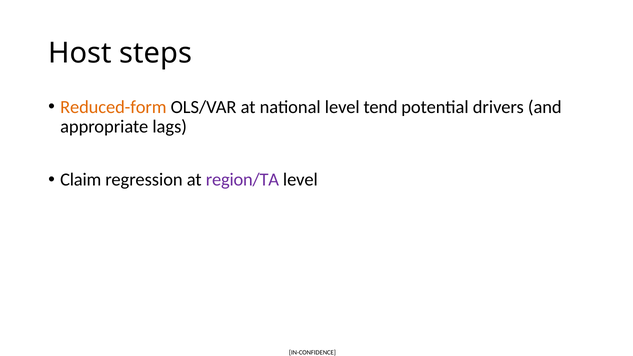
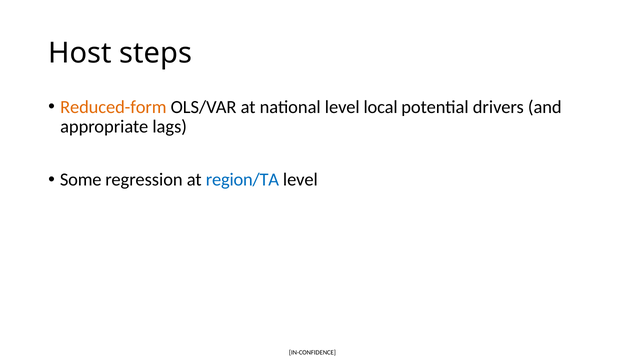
tend: tend -> local
Claim: Claim -> Some
region/TA colour: purple -> blue
